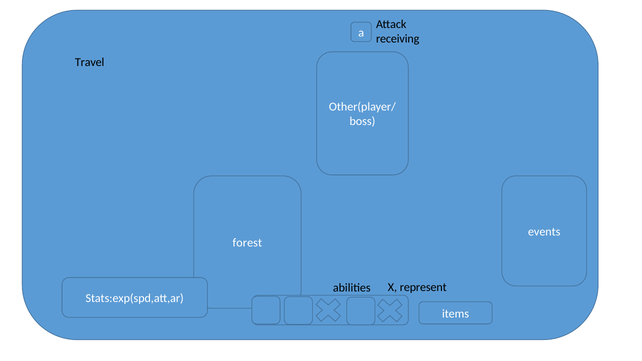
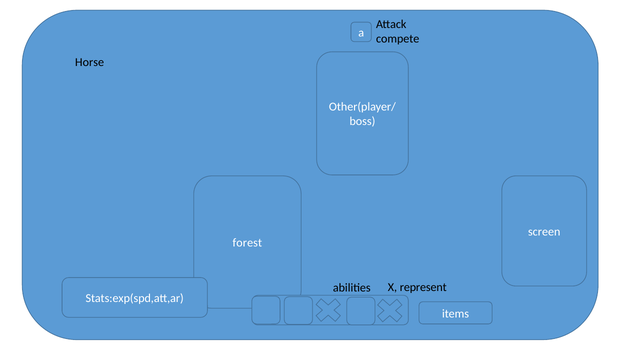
receiving: receiving -> compete
Travel: Travel -> Horse
events: events -> screen
